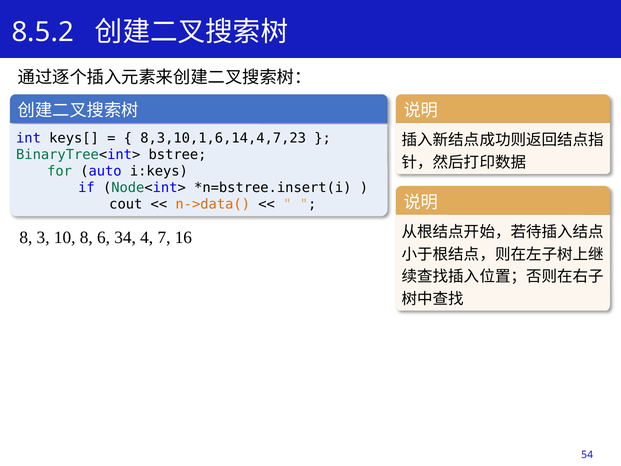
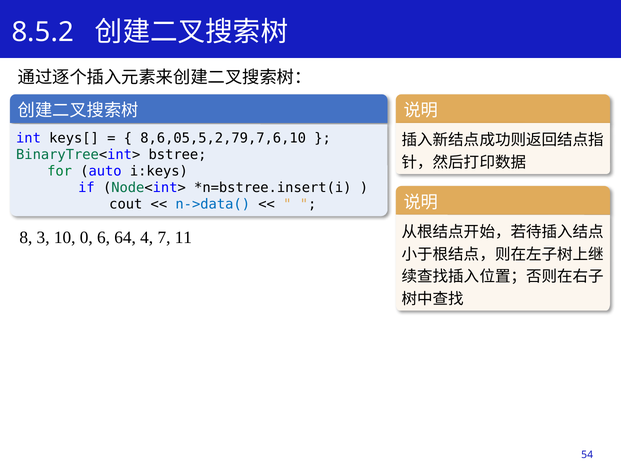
8,3,10,1,6,14,4,7,23: 8,3,10,1,6,14,4,7,23 -> 8,6,05,5,2,79,7,6,10
n->data( colour: orange -> blue
10 8: 8 -> 0
34: 34 -> 64
16: 16 -> 11
